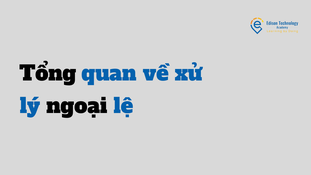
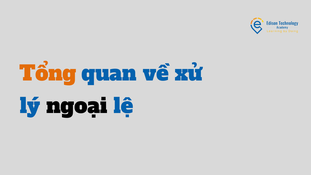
Tổng colour: black -> orange
